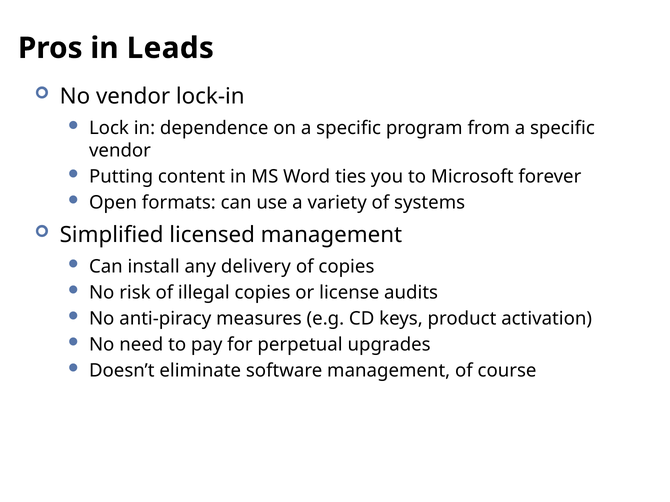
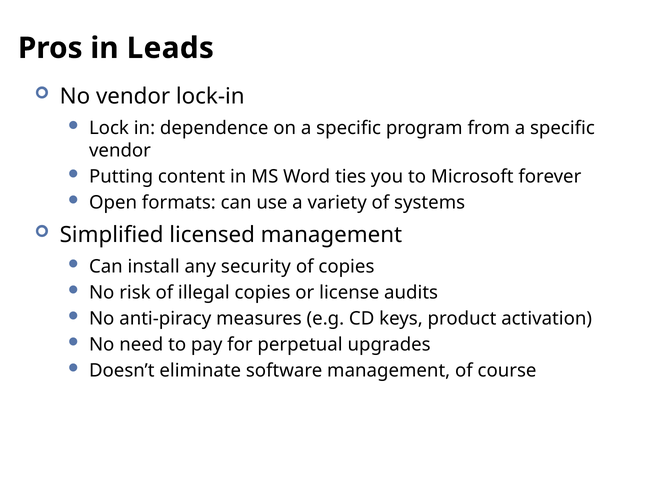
delivery: delivery -> security
